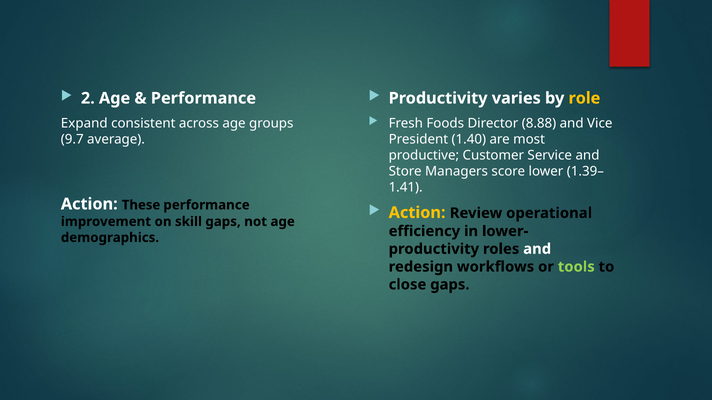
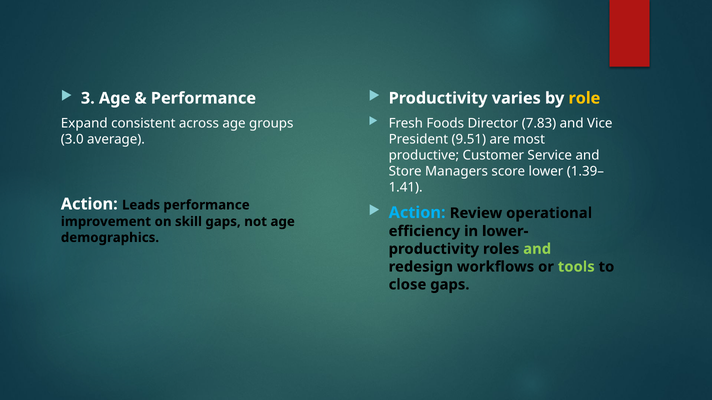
2: 2 -> 3
8.88: 8.88 -> 7.83
9.7: 9.7 -> 3.0
1.40: 1.40 -> 9.51
These: These -> Leads
Action at (417, 213) colour: yellow -> light blue
and at (537, 249) colour: white -> light green
